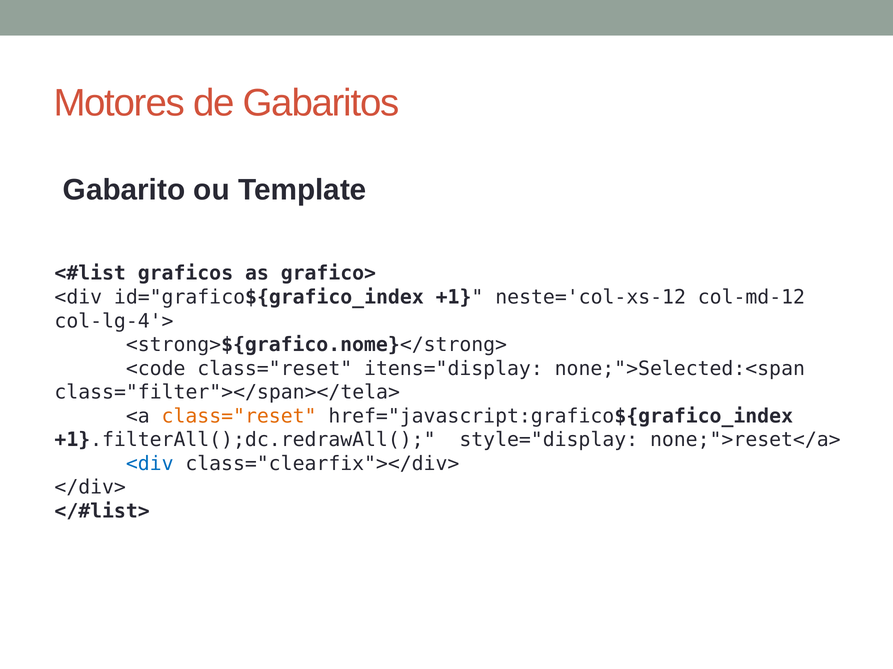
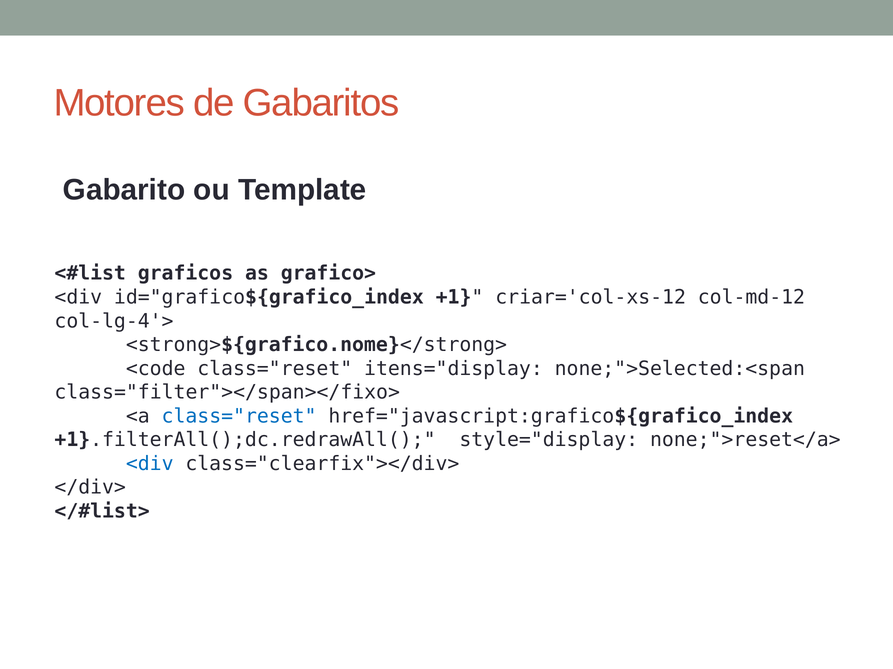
neste='col-xs-12: neste='col-xs-12 -> criar='col-xs-12
class="filter"></span></tela>: class="filter"></span></tela> -> class="filter"></span></fixo>
class="reset at (239, 417) colour: orange -> blue
